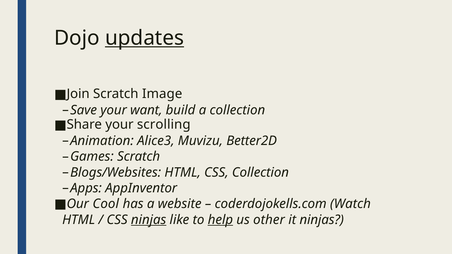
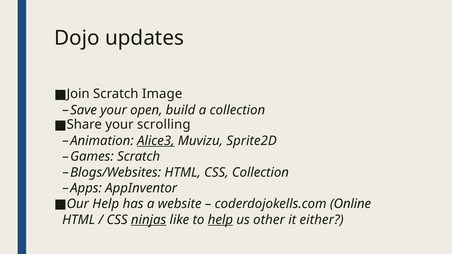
updates underline: present -> none
want: want -> open
Alice3 underline: none -> present
Better2D: Better2D -> Sprite2D
Our Cool: Cool -> Help
Watch: Watch -> Online
it ninjas: ninjas -> either
